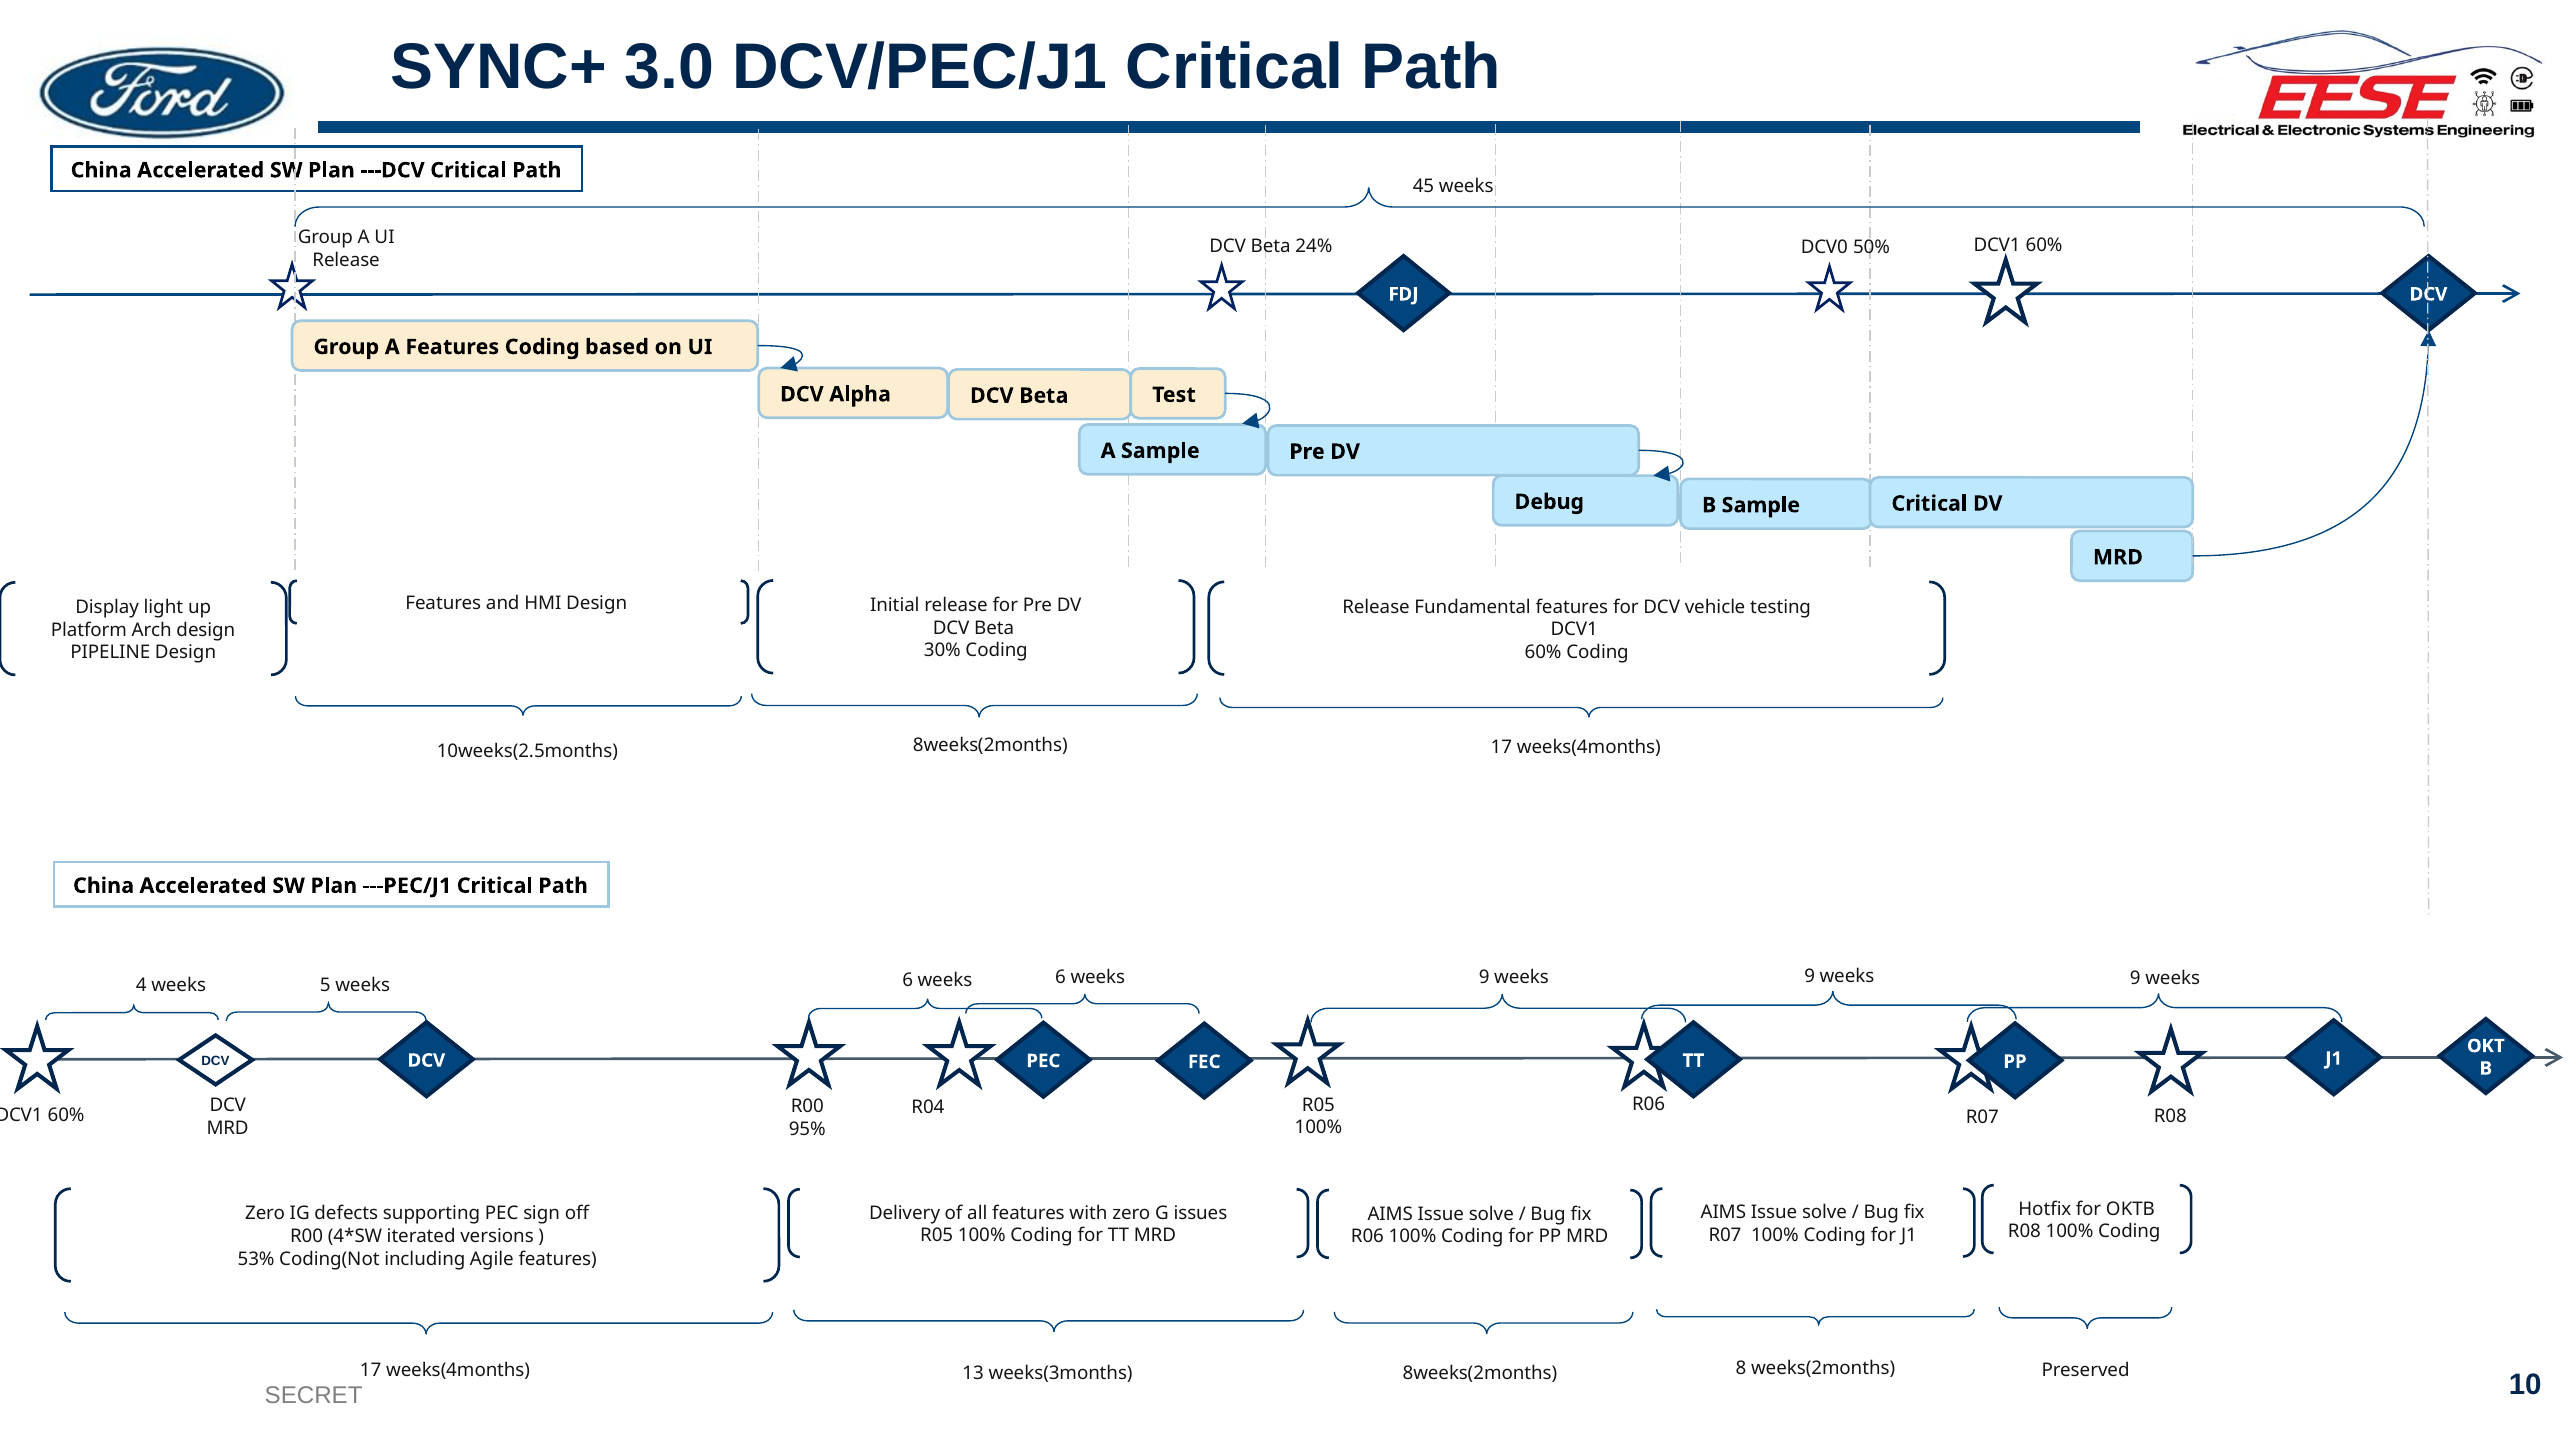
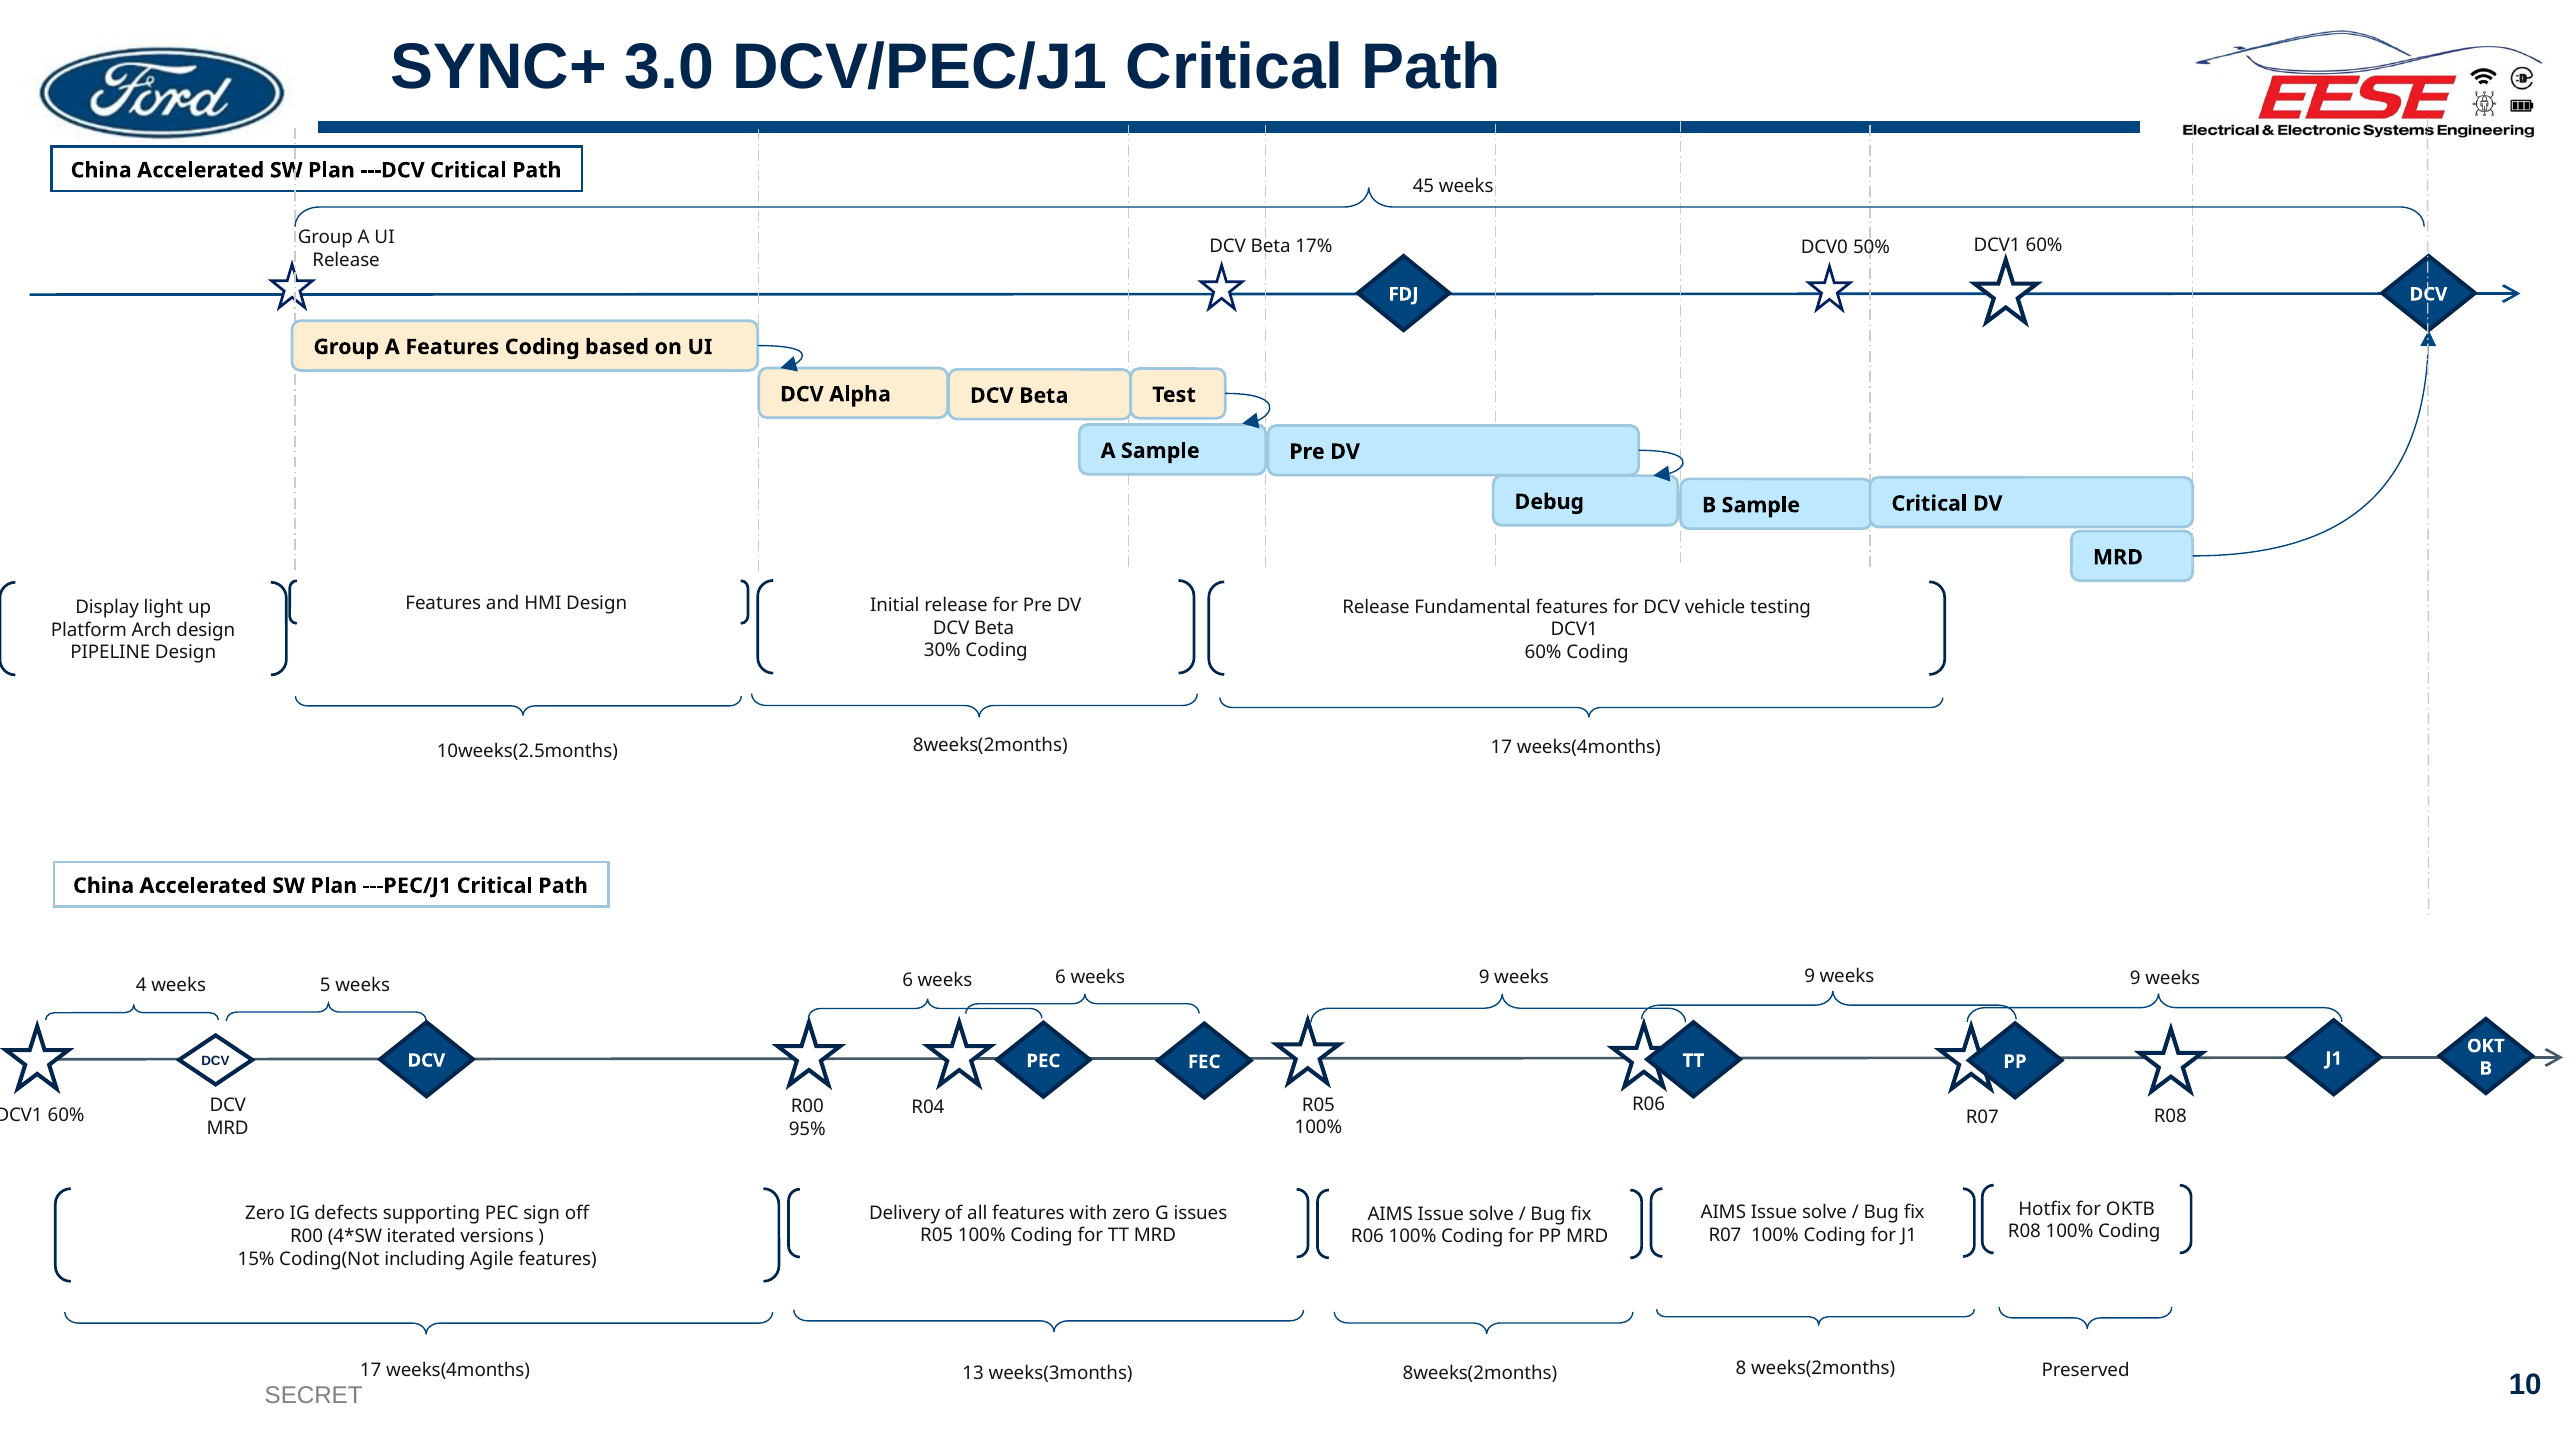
24%: 24% -> 17%
53%: 53% -> 15%
